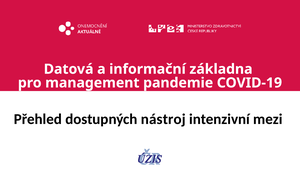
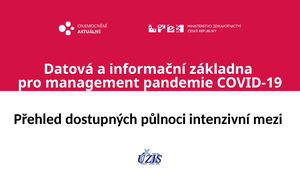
nástroj: nástroj -> půlnoci
